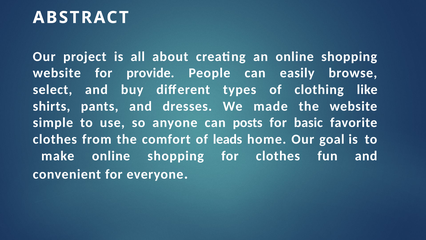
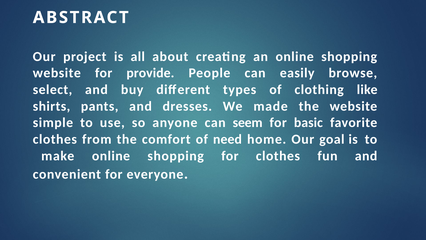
posts: posts -> seem
leads: leads -> need
